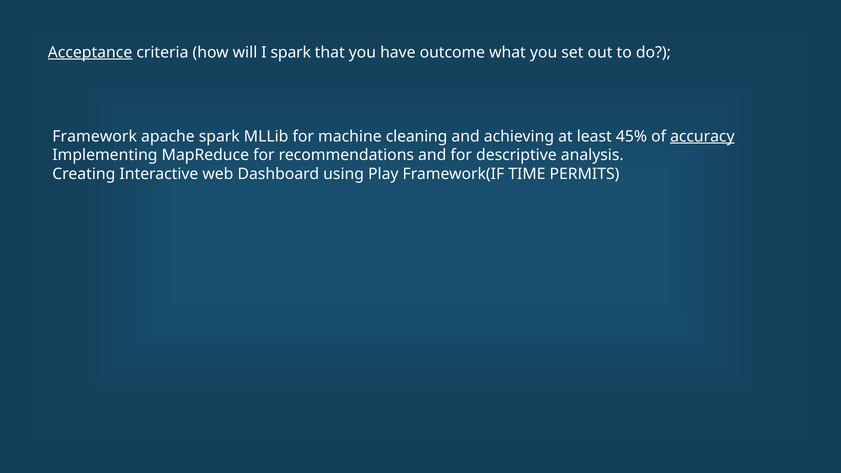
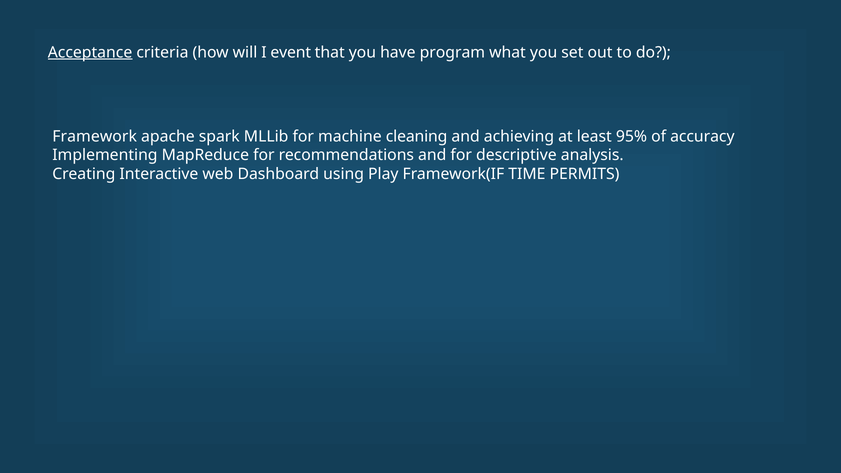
I spark: spark -> event
outcome: outcome -> program
45%: 45% -> 95%
accuracy underline: present -> none
